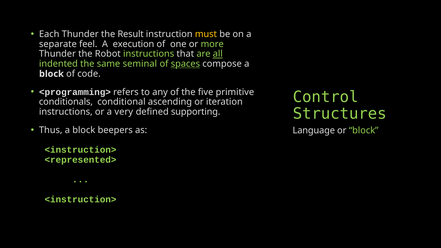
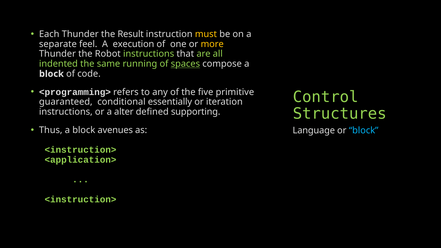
more colour: light green -> yellow
all underline: present -> none
seminal: seminal -> running
conditionals: conditionals -> guaranteed
ascending: ascending -> essentially
very: very -> alter
beepers: beepers -> avenues
block at (364, 131) colour: light green -> light blue
<represented>: <represented> -> <application>
